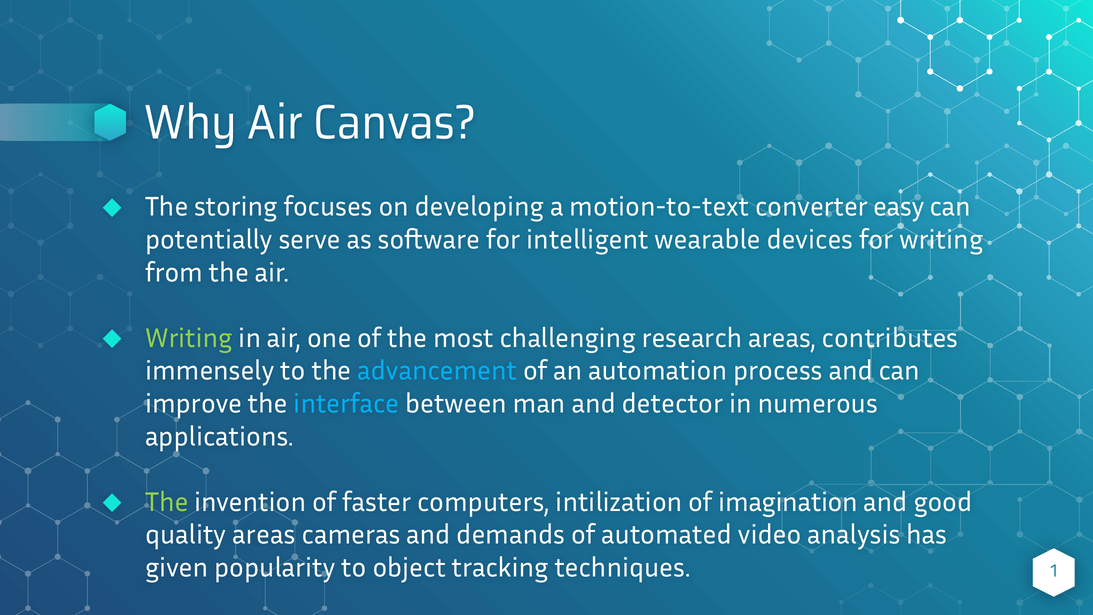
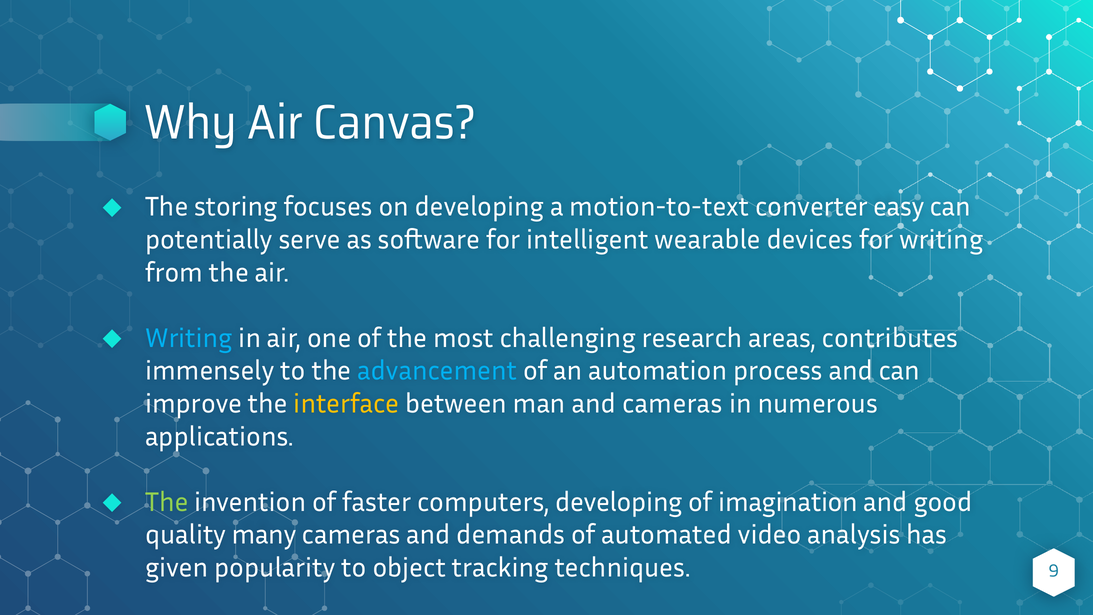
Writing at (189, 338) colour: light green -> light blue
interface colour: light blue -> yellow
and detector: detector -> cameras
computers intilization: intilization -> developing
quality areas: areas -> many
1: 1 -> 9
